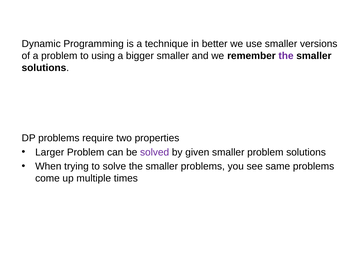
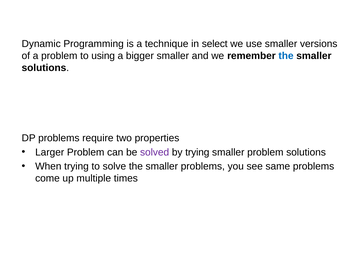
better: better -> select
the at (286, 56) colour: purple -> blue
by given: given -> trying
